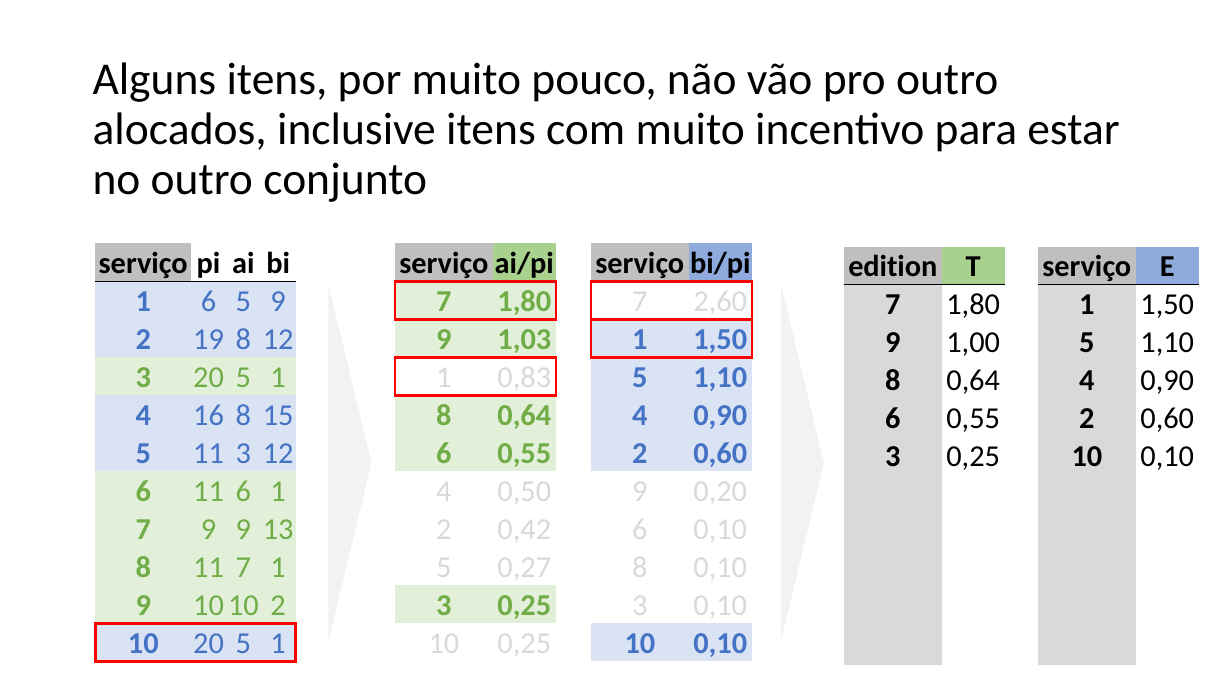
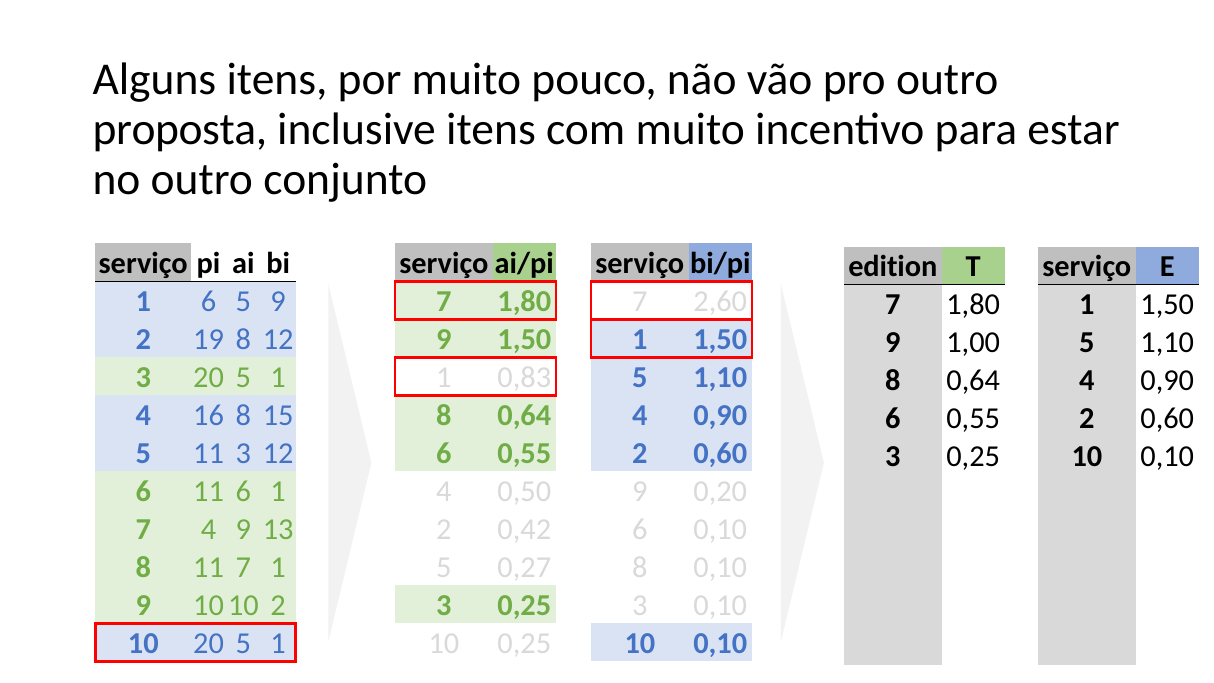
alocados: alocados -> proposta
9 1,03: 1,03 -> 1,50
7 9: 9 -> 4
